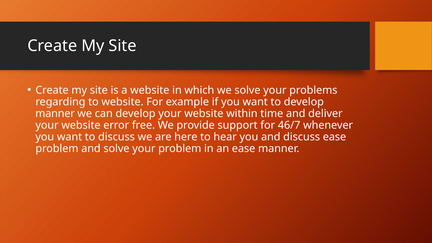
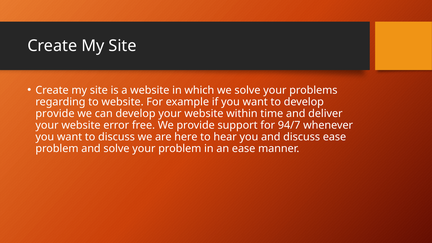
manner at (55, 114): manner -> provide
46/7: 46/7 -> 94/7
